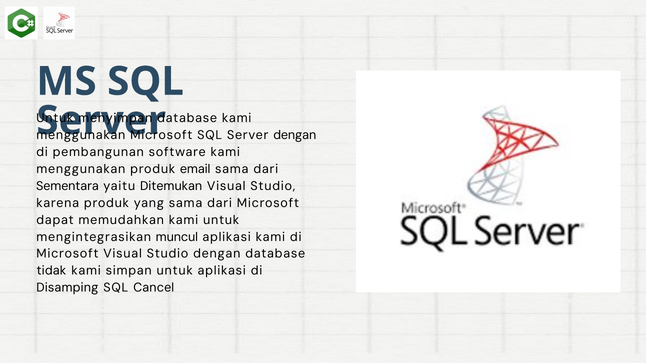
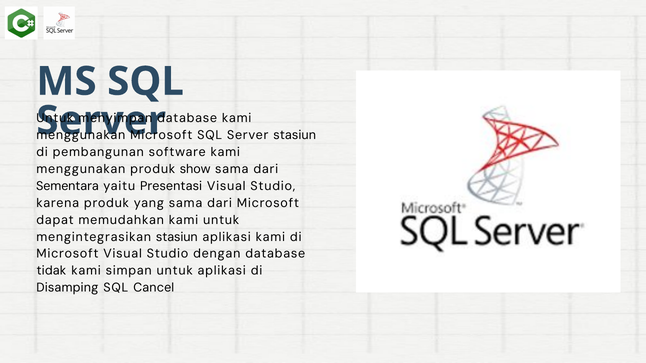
Server dengan: dengan -> stasiun
email: email -> show
Ditemukan: Ditemukan -> Presentasi
mengintegrasikan muncul: muncul -> stasiun
